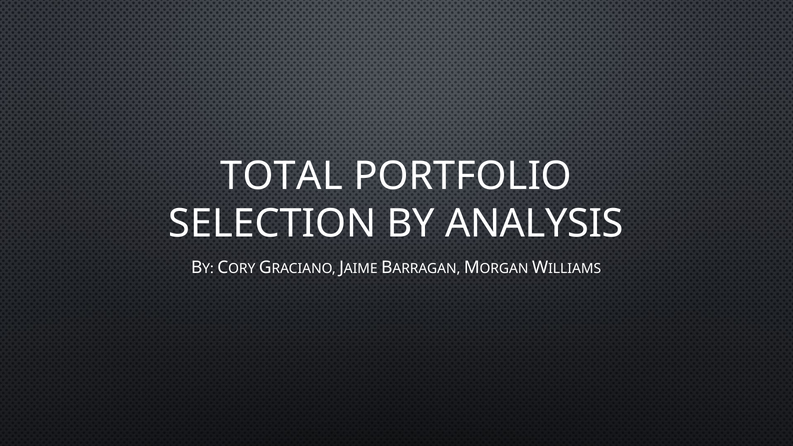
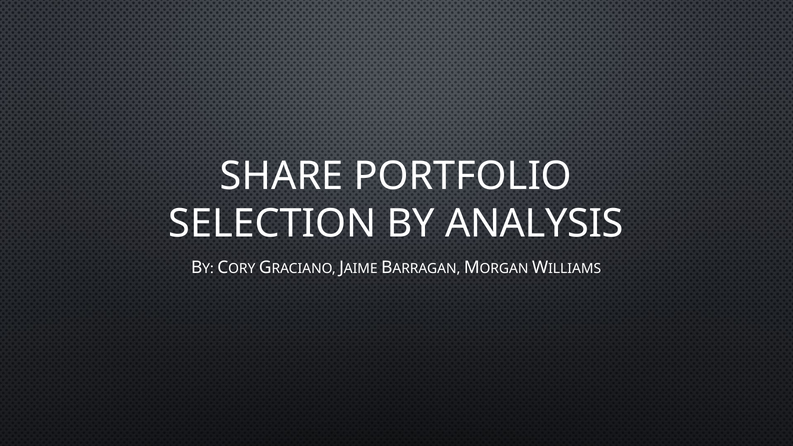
TOTAL: TOTAL -> SHARE
